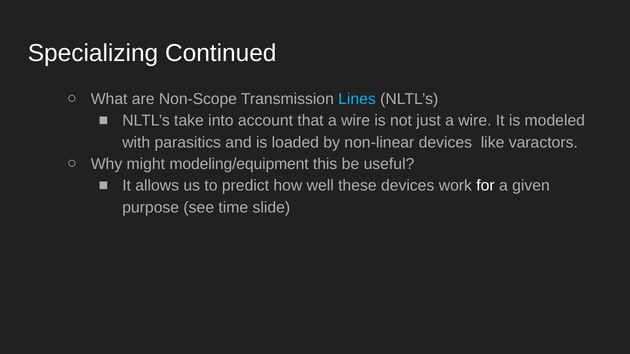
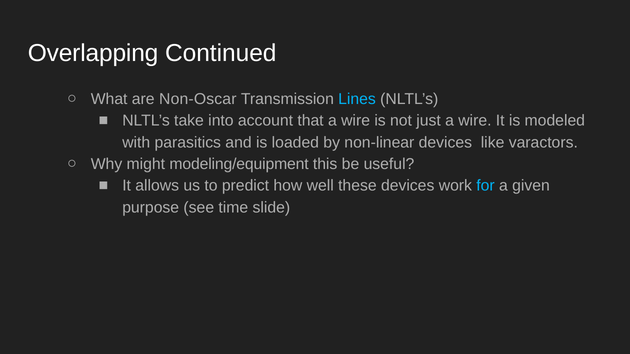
Specializing: Specializing -> Overlapping
Non-Scope: Non-Scope -> Non-Oscar
for colour: white -> light blue
